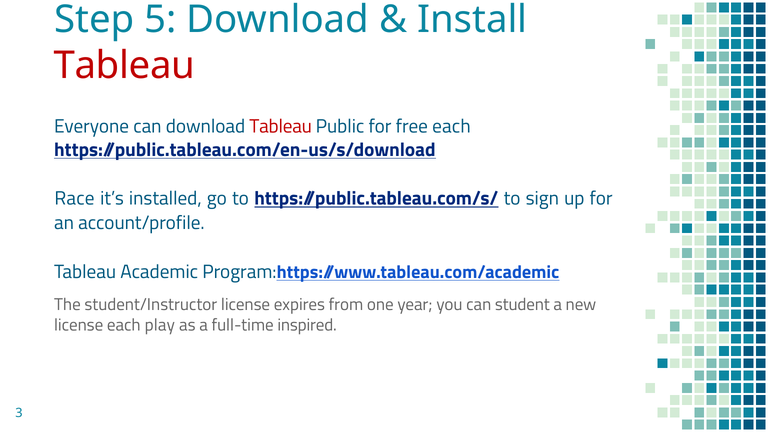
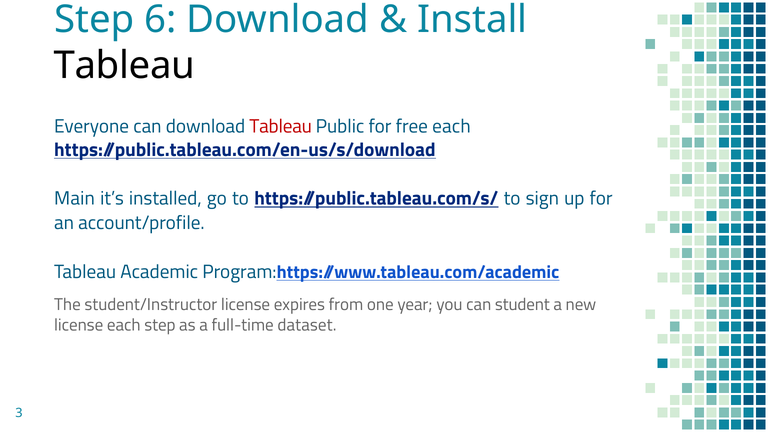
5: 5 -> 6
Tableau at (124, 66) colour: red -> black
Race: Race -> Main
each play: play -> step
inspired: inspired -> dataset
